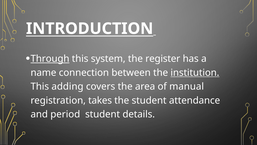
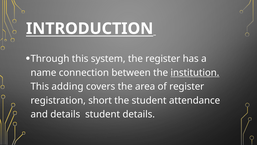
Through underline: present -> none
of manual: manual -> register
takes: takes -> short
and period: period -> details
